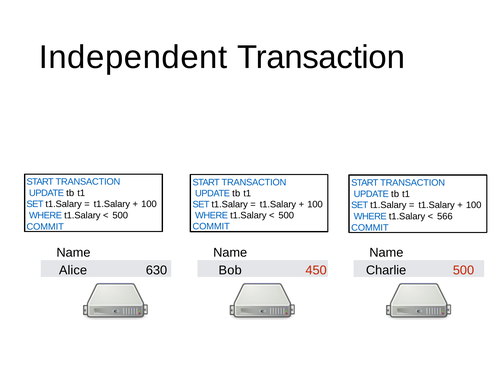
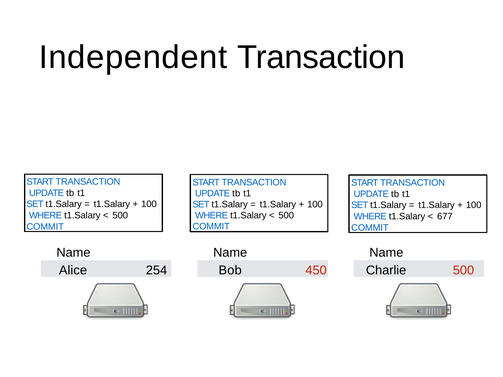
566: 566 -> 677
630: 630 -> 254
